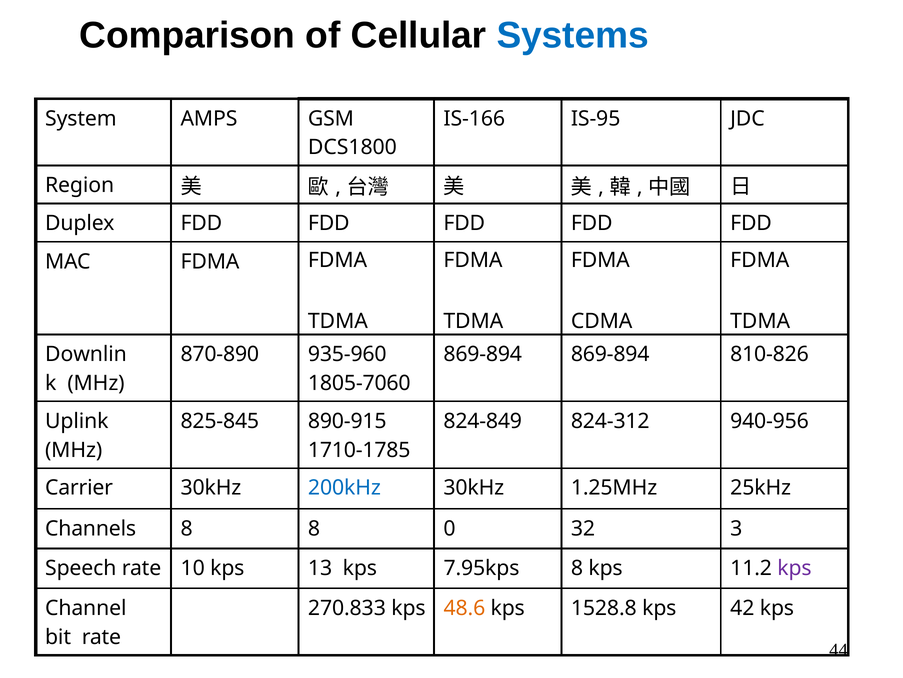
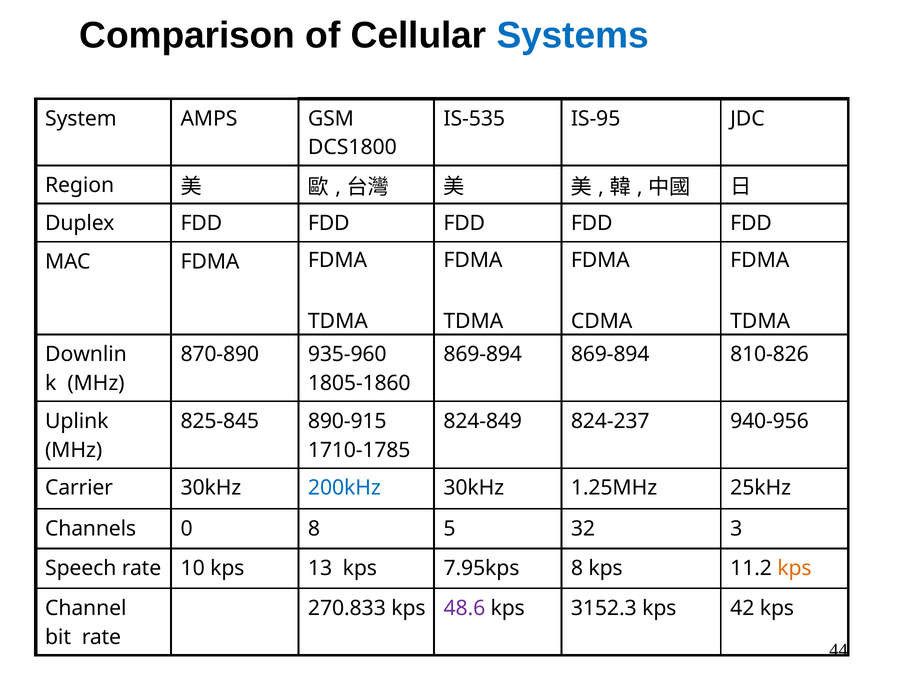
IS-166: IS-166 -> IS-535
1805-7060: 1805-7060 -> 1805-1860
824-312: 824-312 -> 824-237
Channels 8: 8 -> 0
0: 0 -> 5
kps at (794, 569) colour: purple -> orange
48.6 colour: orange -> purple
1528.8: 1528.8 -> 3152.3
